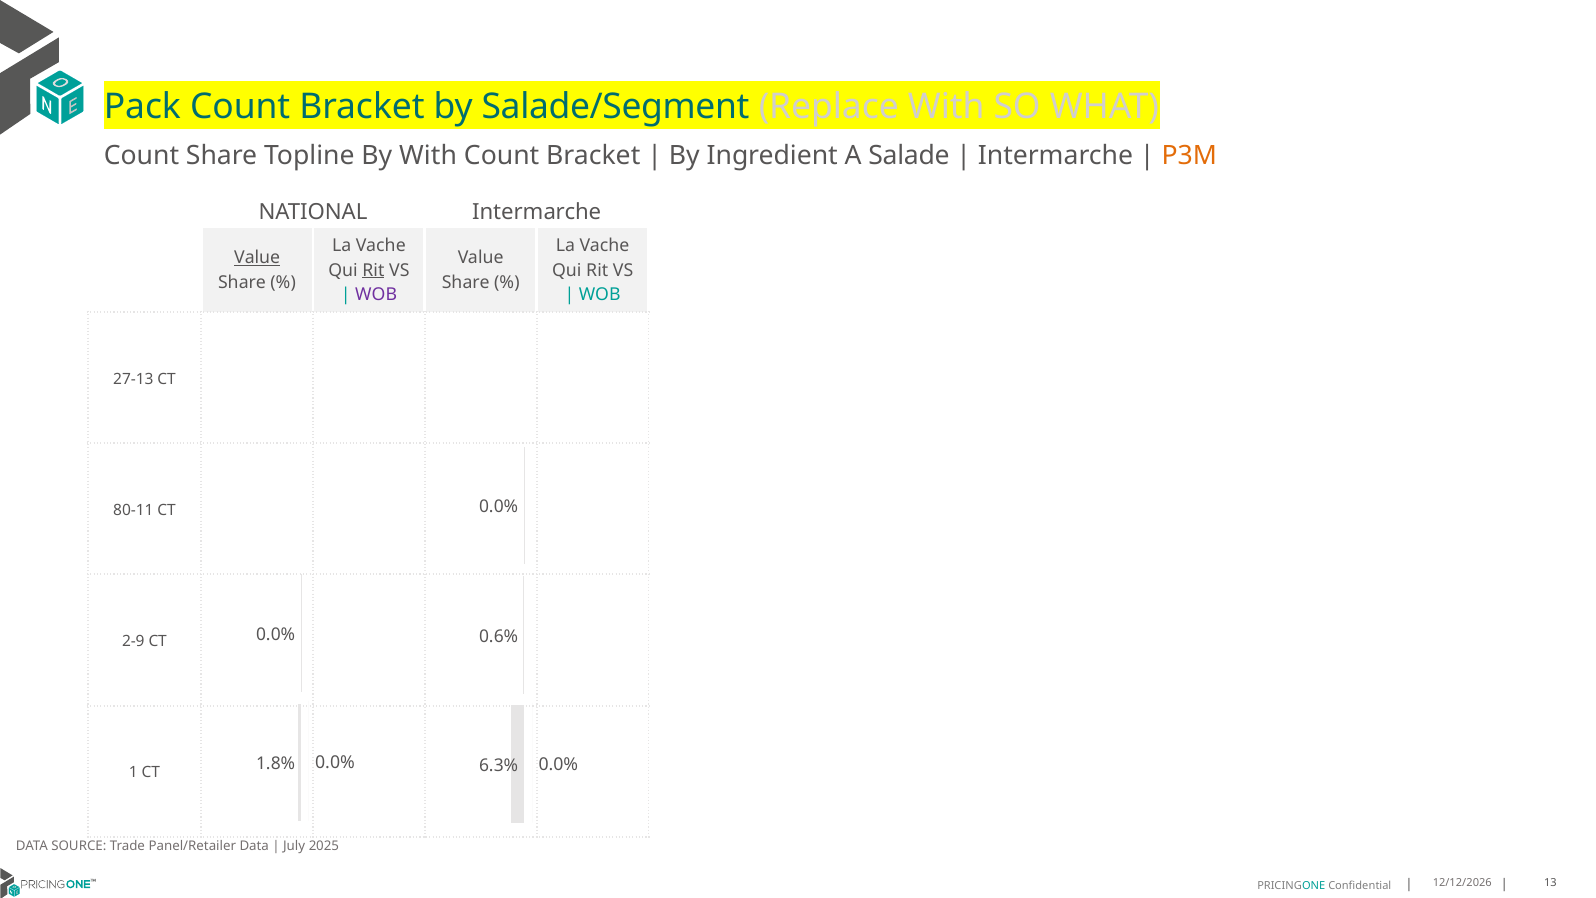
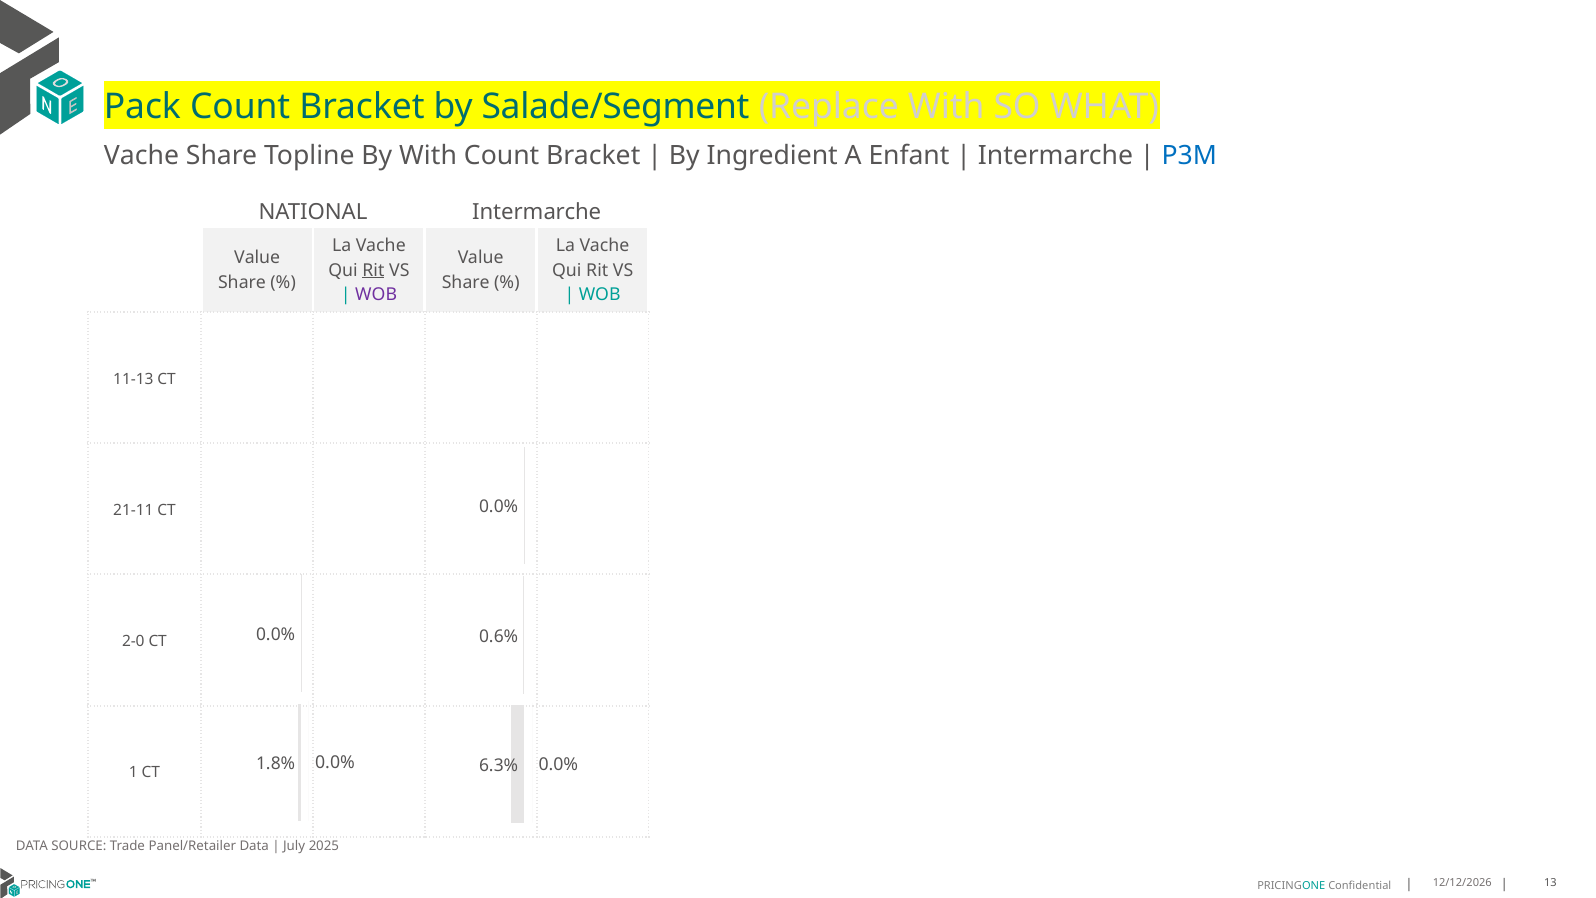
Count at (141, 156): Count -> Vache
Salade: Salade -> Enfant
P3M colour: orange -> blue
Value at (257, 258) underline: present -> none
27-13: 27-13 -> 11-13
80-11: 80-11 -> 21-11
2-9: 2-9 -> 2-0
